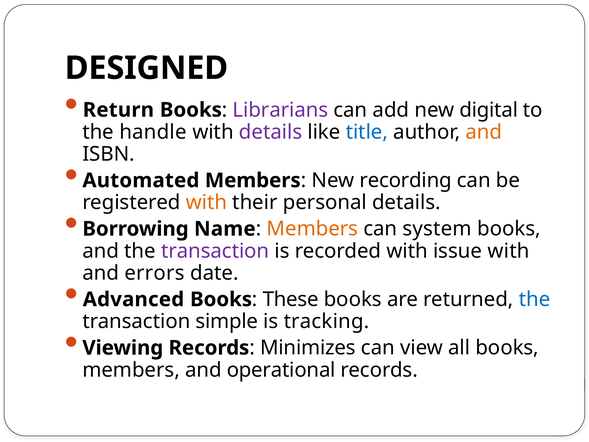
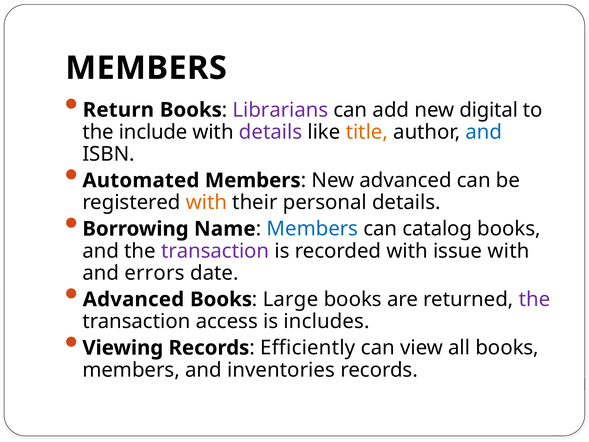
DESIGNED at (146, 68): DESIGNED -> MEMBERS
handle: handle -> include
title colour: blue -> orange
and at (484, 132) colour: orange -> blue
New recording: recording -> advanced
Members at (312, 229) colour: orange -> blue
system: system -> catalog
These: These -> Large
the at (535, 299) colour: blue -> purple
simple: simple -> access
tracking: tracking -> includes
Minimizes: Minimizes -> Efficiently
operational: operational -> inventories
